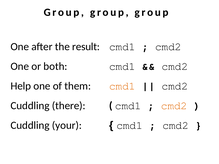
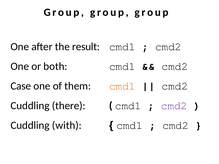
Help: Help -> Case
cmd2 at (174, 106) colour: orange -> purple
your: your -> with
